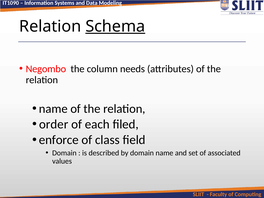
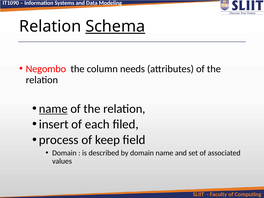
name at (53, 109) underline: none -> present
order: order -> insert
enforce: enforce -> process
class: class -> keep
